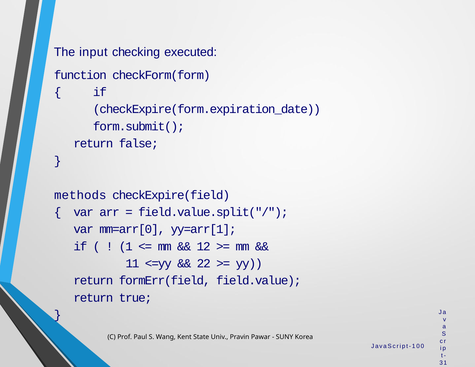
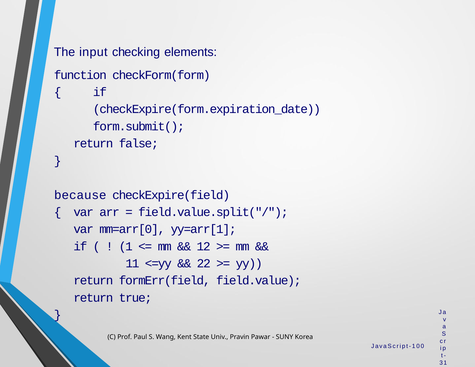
executed: executed -> elements
methods: methods -> because
